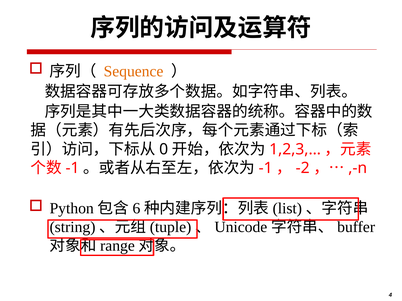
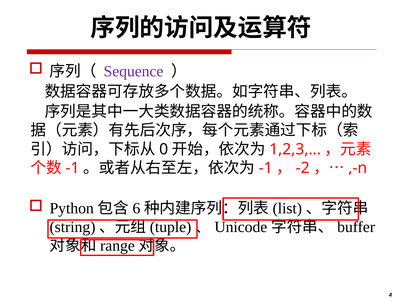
Sequence colour: orange -> purple
